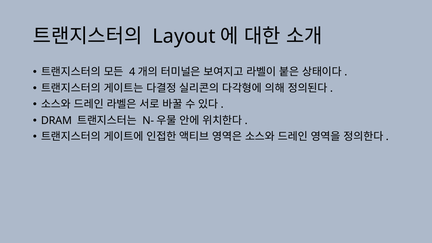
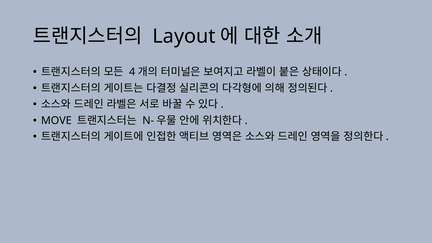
DRAM: DRAM -> MOVE
